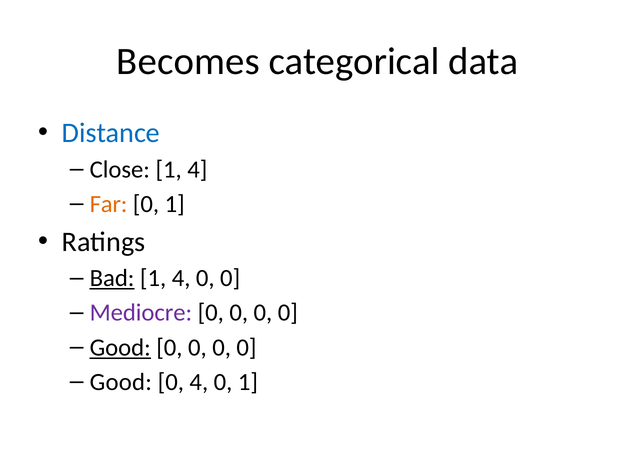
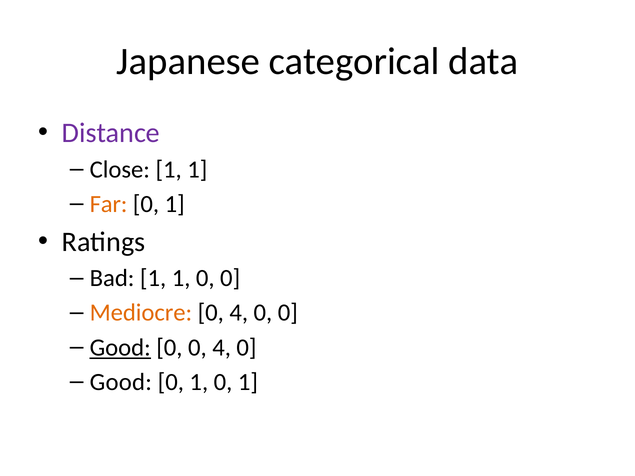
Becomes: Becomes -> Japanese
Distance colour: blue -> purple
Close 1 4: 4 -> 1
Bad underline: present -> none
4 at (181, 278): 4 -> 1
Mediocre colour: purple -> orange
0 at (239, 313): 0 -> 4
0 at (222, 348): 0 -> 4
4 at (199, 382): 4 -> 1
